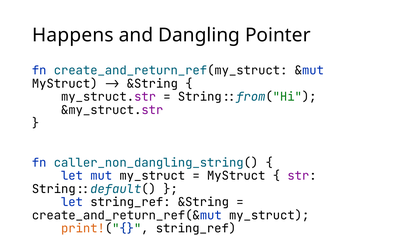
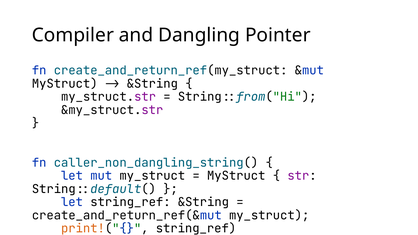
Happens: Happens -> Compiler
